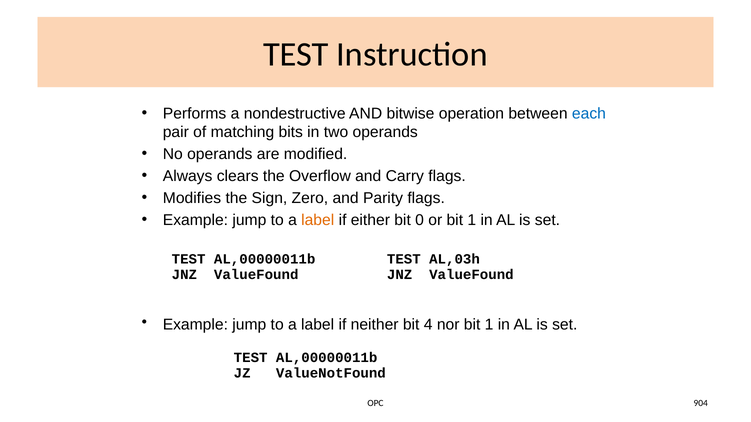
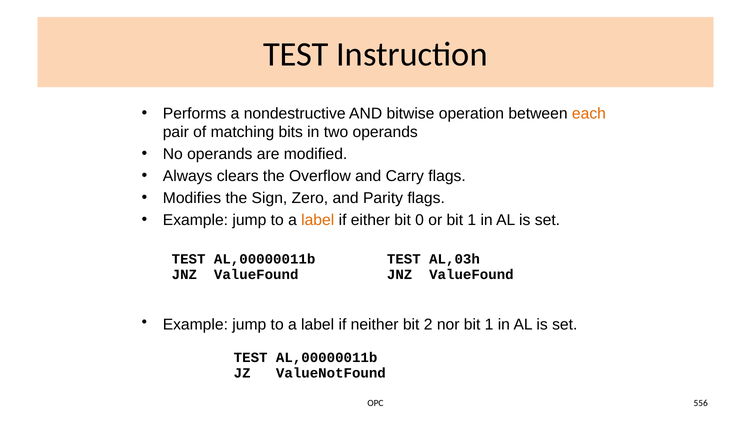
each colour: blue -> orange
4: 4 -> 2
904: 904 -> 556
